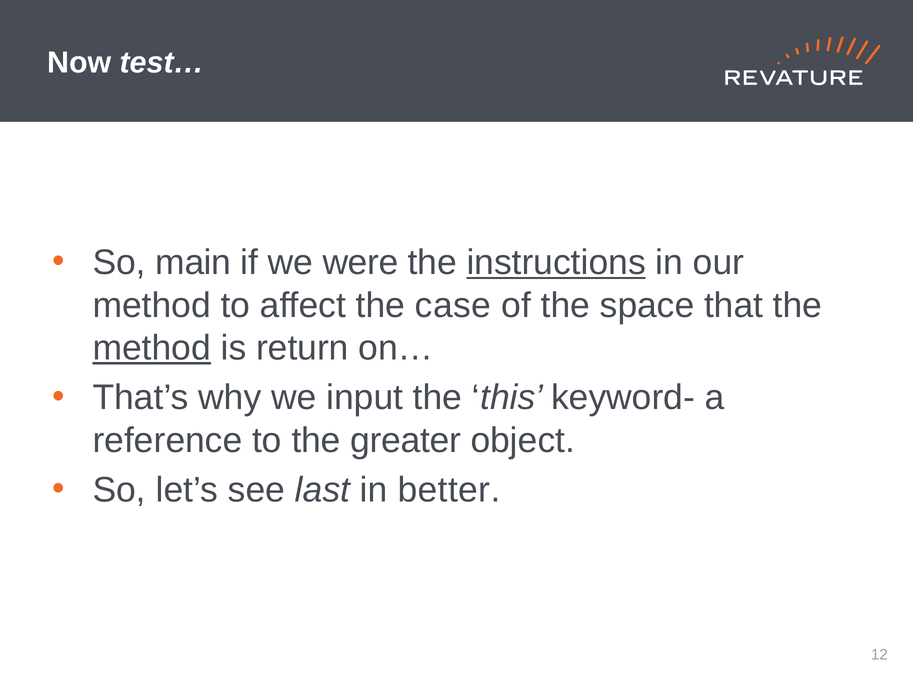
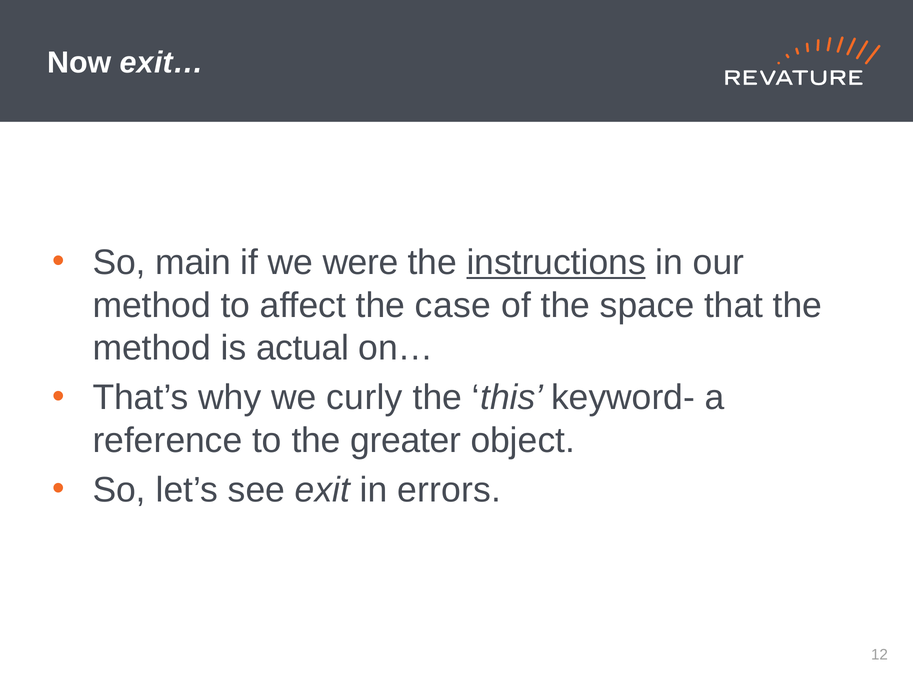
test…: test… -> exit…
method at (152, 348) underline: present -> none
return: return -> actual
input: input -> curly
last: last -> exit
better: better -> errors
